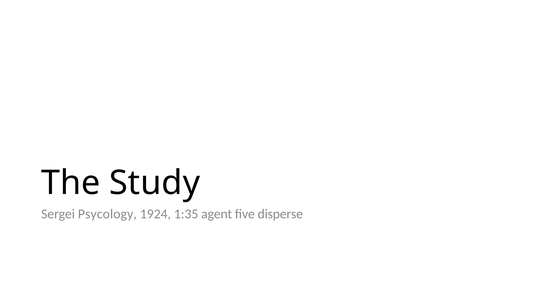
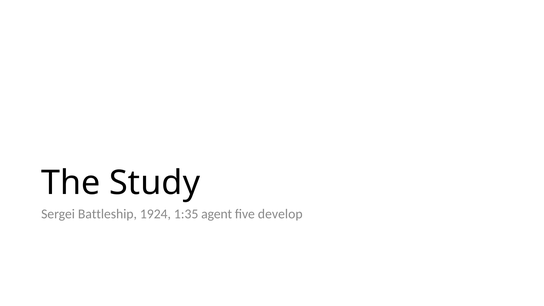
Psycology: Psycology -> Battleship
disperse: disperse -> develop
